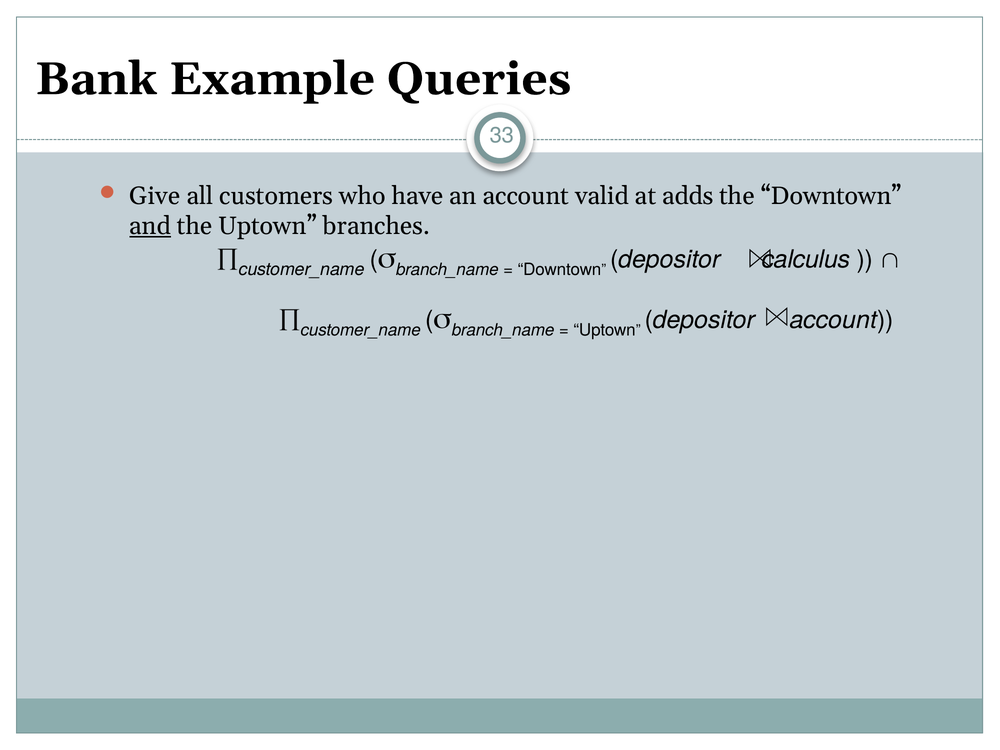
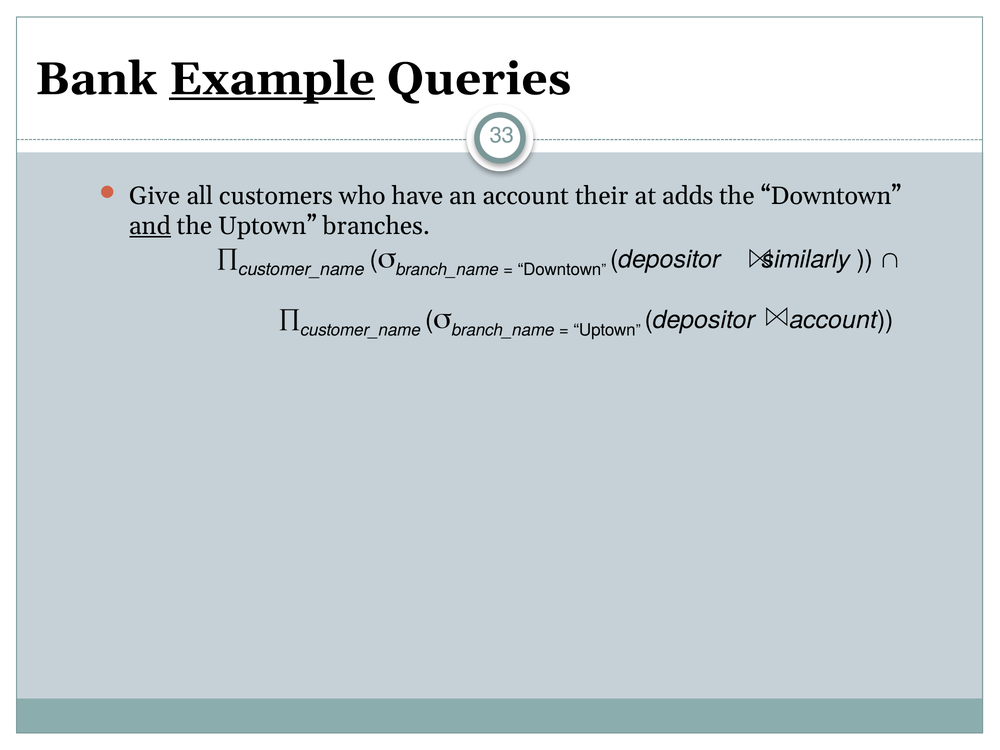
Example underline: none -> present
valid: valid -> their
calculus: calculus -> similarly
